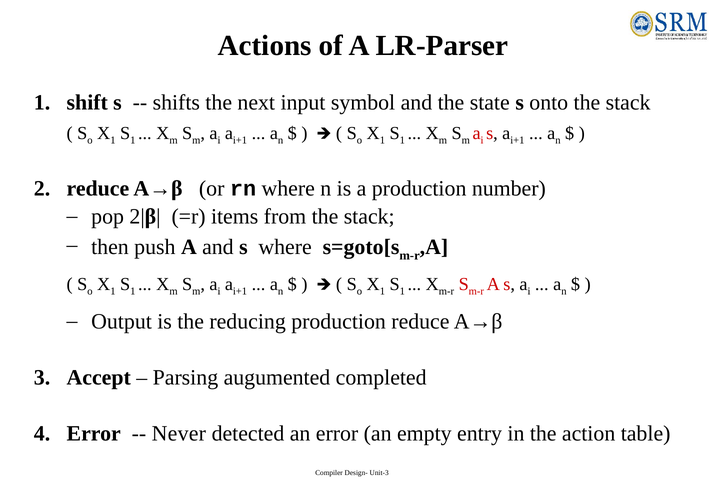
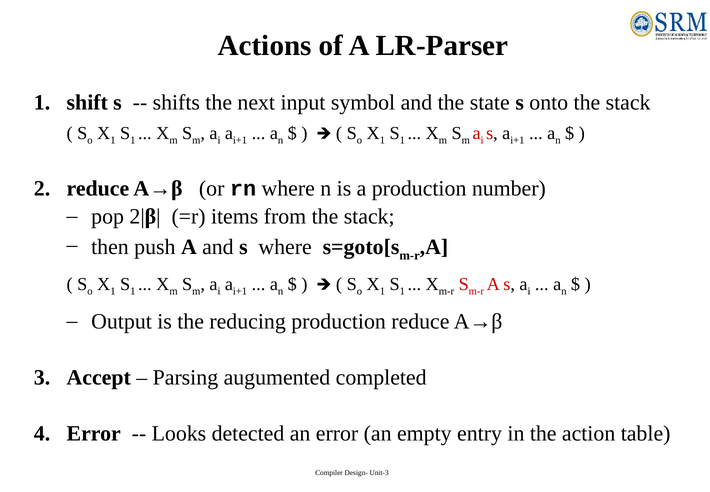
Never: Never -> Looks
